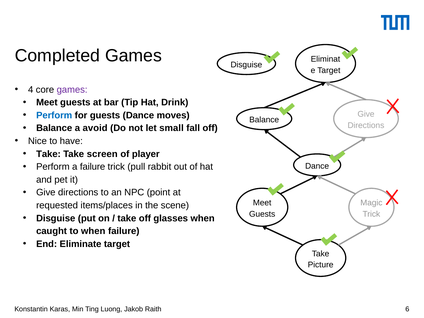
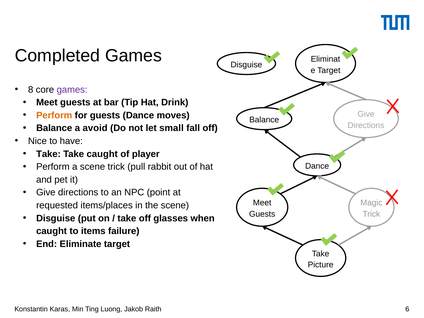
4: 4 -> 8
Perform at (54, 115) colour: blue -> orange
Take screen: screen -> caught
a failure: failure -> scene
to when: when -> items
